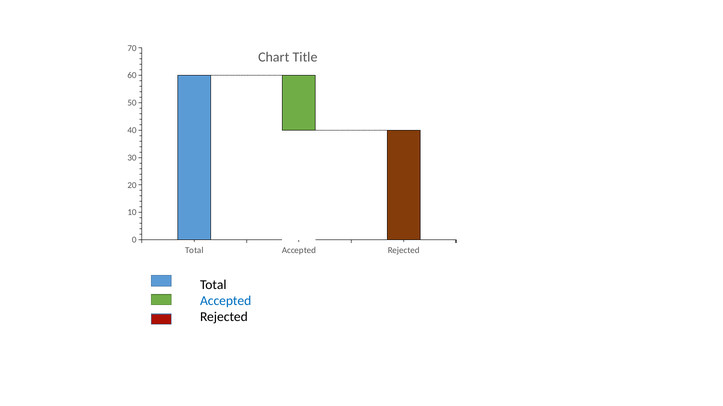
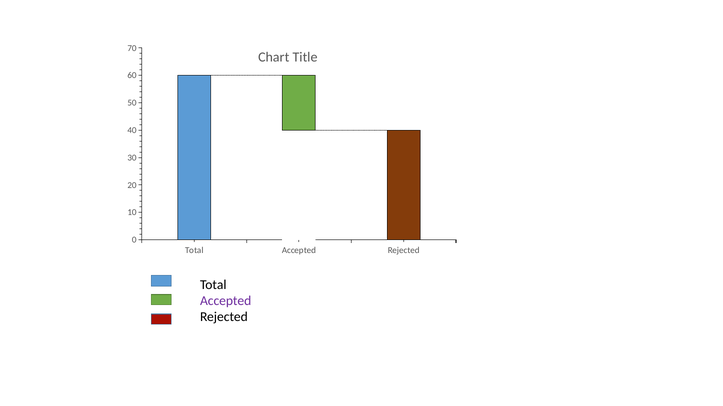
Accepted at (226, 301) colour: blue -> purple
